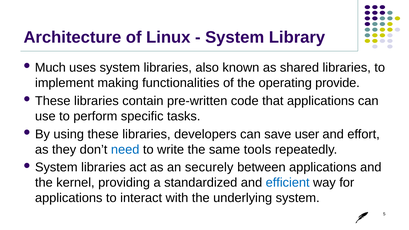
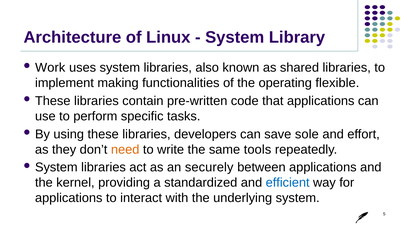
Much: Much -> Work
provide: provide -> flexible
user: user -> sole
need colour: blue -> orange
